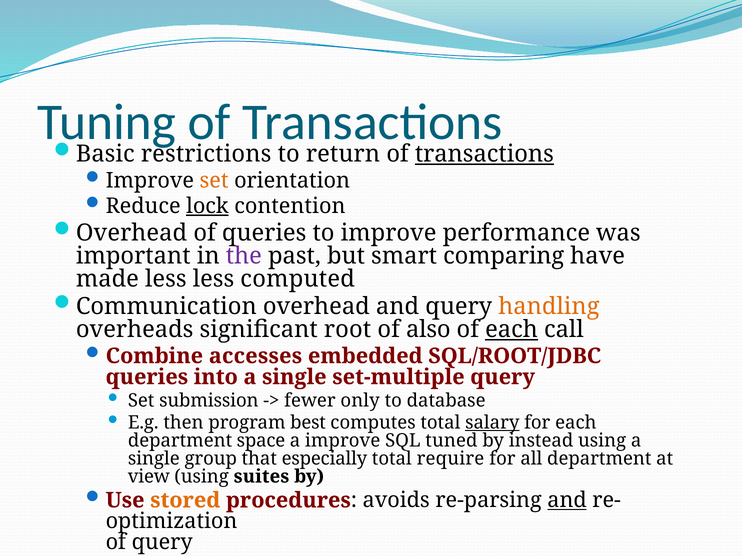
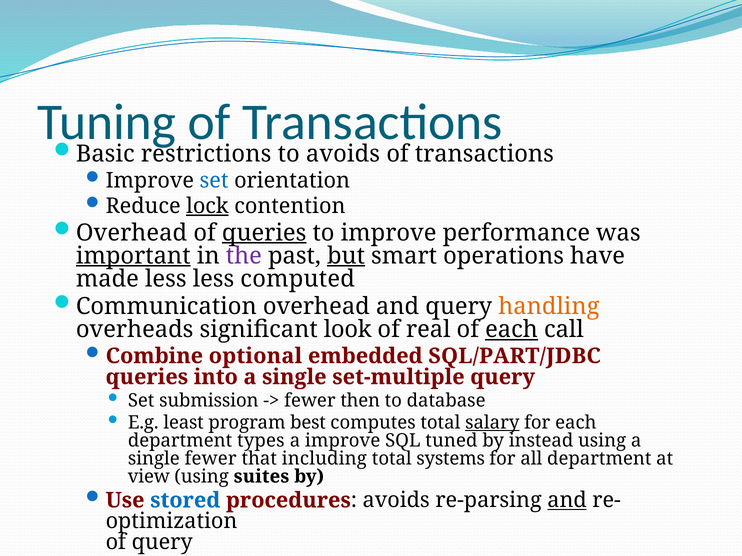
to return: return -> avoids
transactions at (484, 154) underline: present -> none
set at (214, 181) colour: orange -> blue
queries at (264, 233) underline: none -> present
important underline: none -> present
but underline: none -> present
comparing: comparing -> operations
root: root -> look
also: also -> real
accesses: accesses -> optional
SQL/ROOT/JDBC: SQL/ROOT/JDBC -> SQL/PART/JDBC
only: only -> then
then: then -> least
space: space -> types
single group: group -> fewer
especially: especially -> including
require: require -> systems
stored colour: orange -> blue
